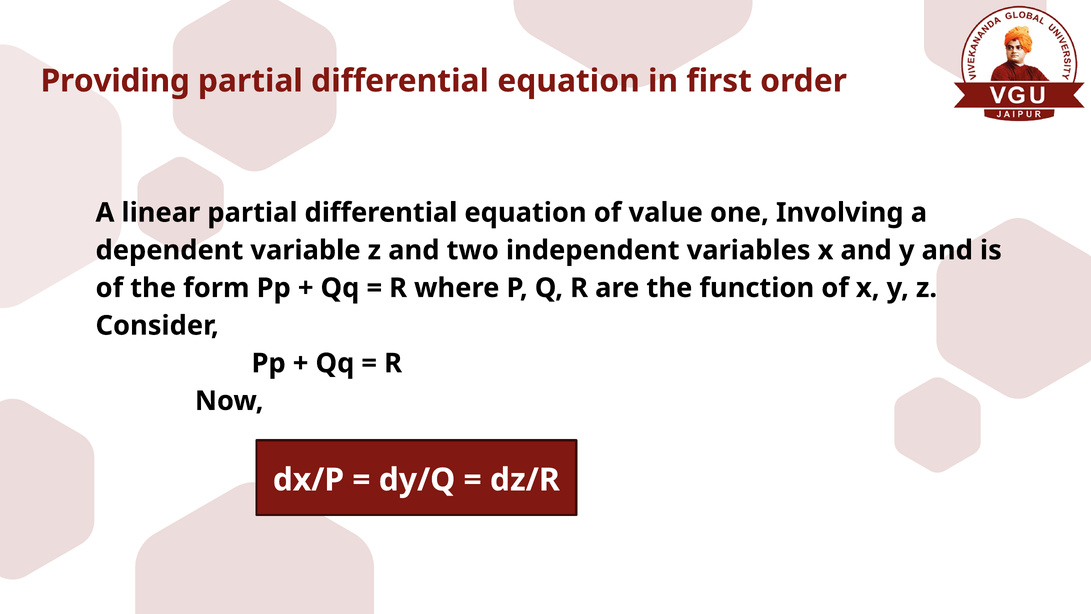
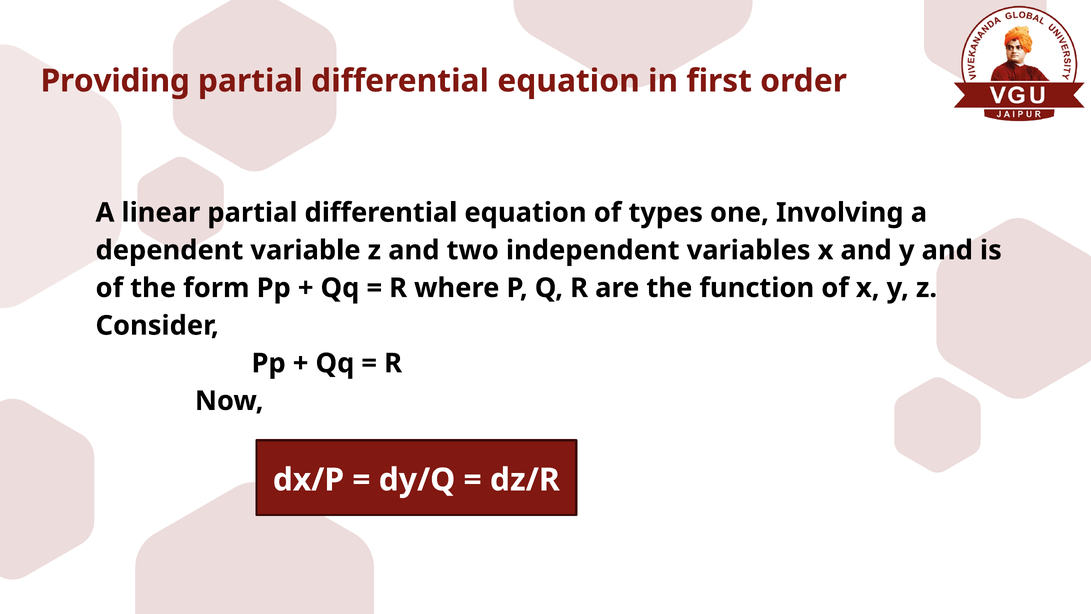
value: value -> types
